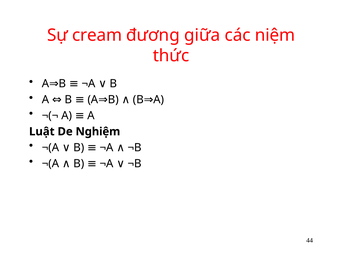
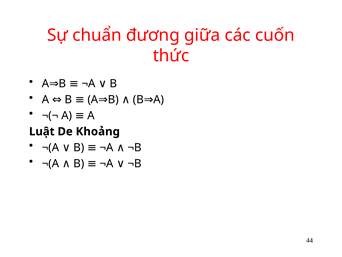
cream: cream -> chuẩn
niệm: niệm -> cuốn
Nghiệm: Nghiệm -> Khoảng
